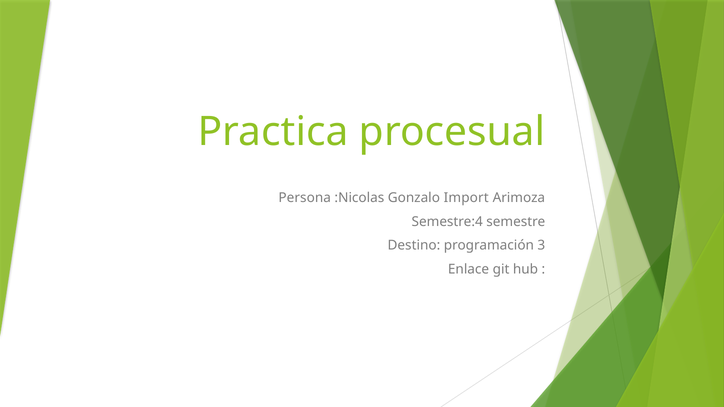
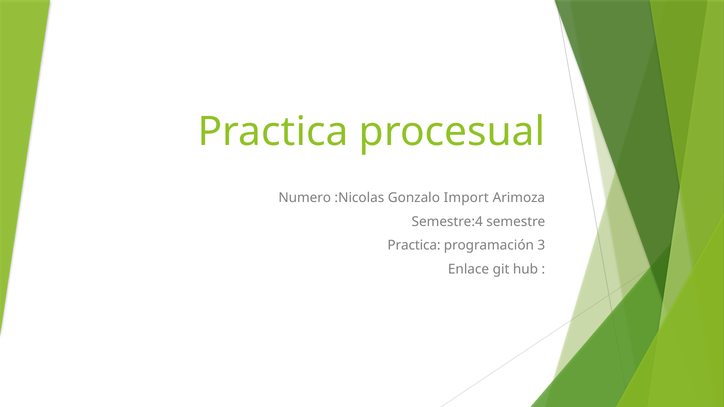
Persona: Persona -> Numero
Destino at (414, 246): Destino -> Practica
